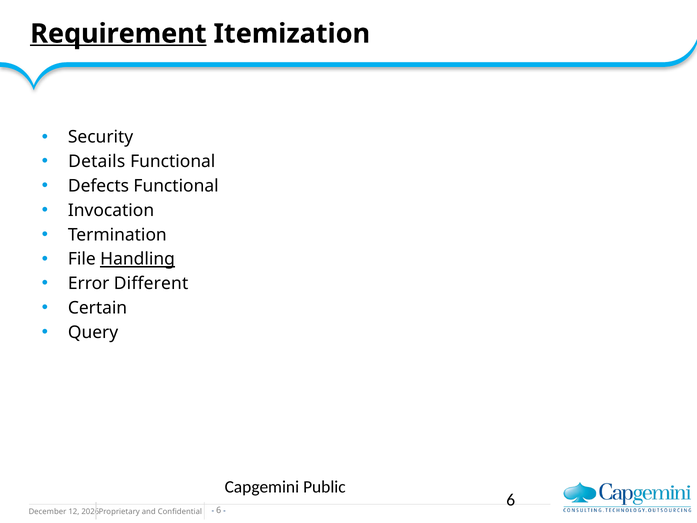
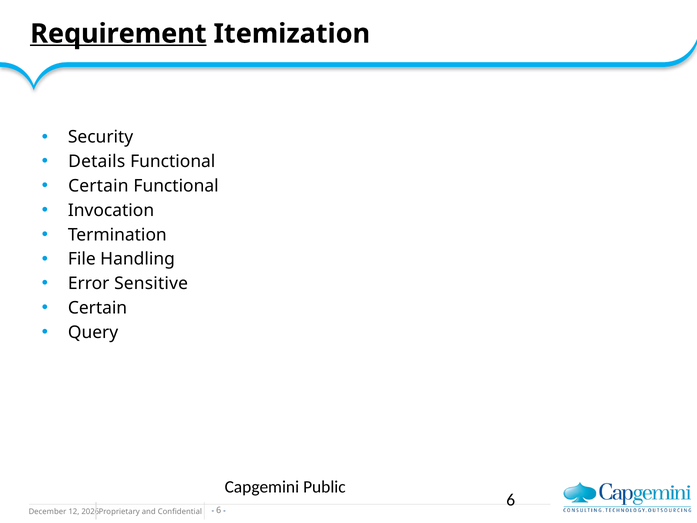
Defects at (98, 186): Defects -> Certain
Handling underline: present -> none
Different: Different -> Sensitive
